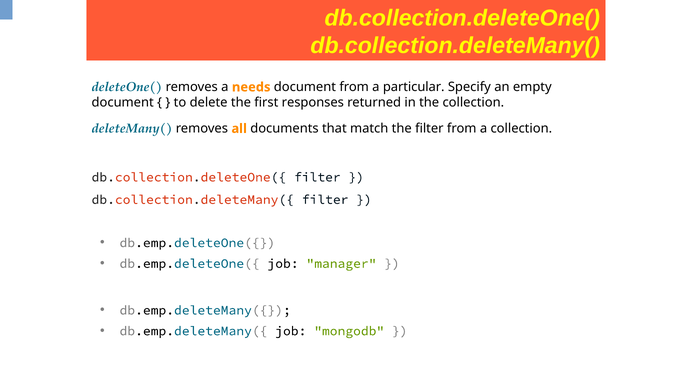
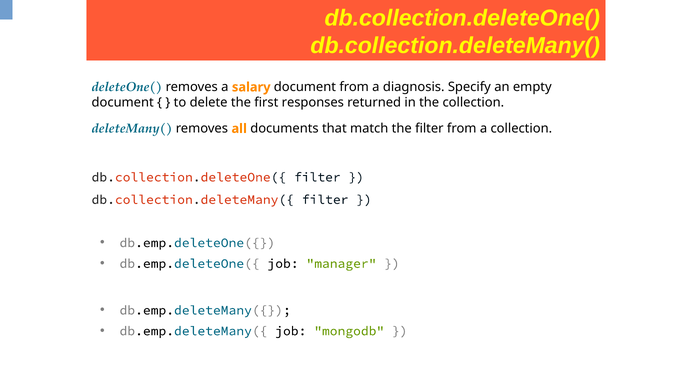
needs: needs -> salary
particular: particular -> diagnosis
